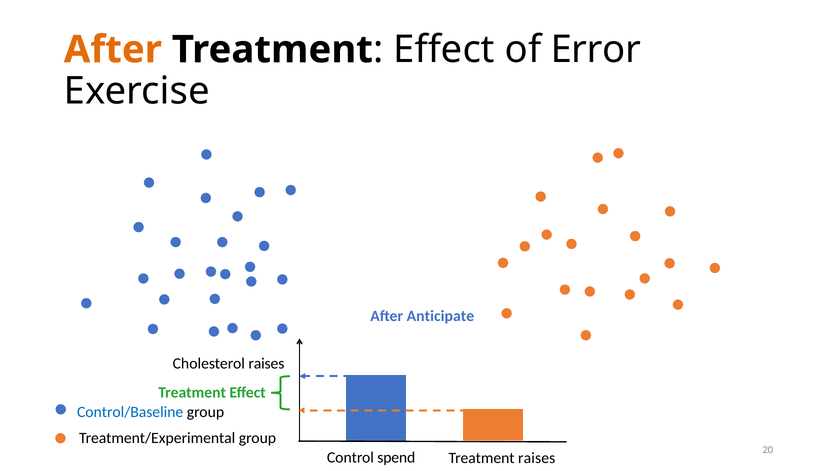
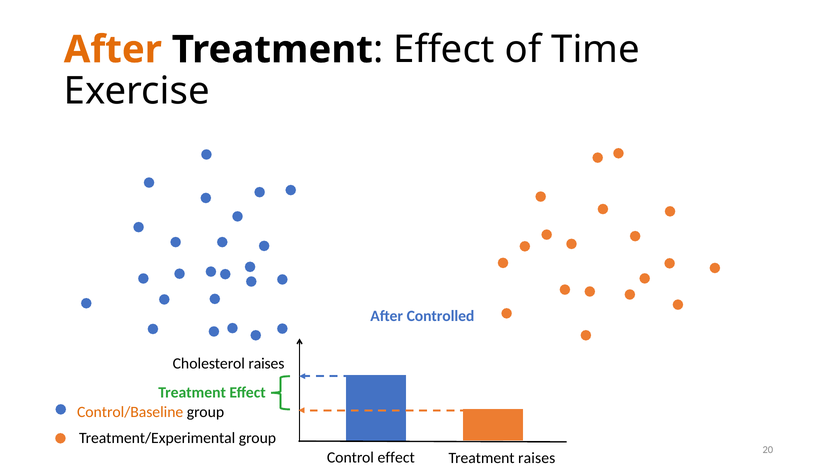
Error: Error -> Time
Anticipate: Anticipate -> Controlled
Control/Baseline colour: blue -> orange
Control spend: spend -> effect
